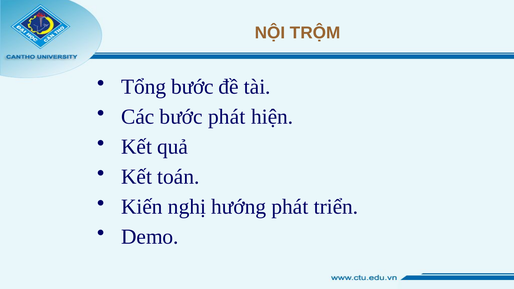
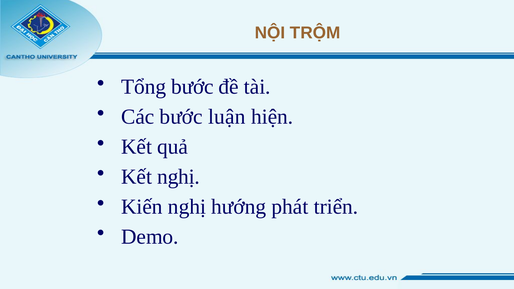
bước phát: phát -> luận
Kết toán: toán -> nghị
